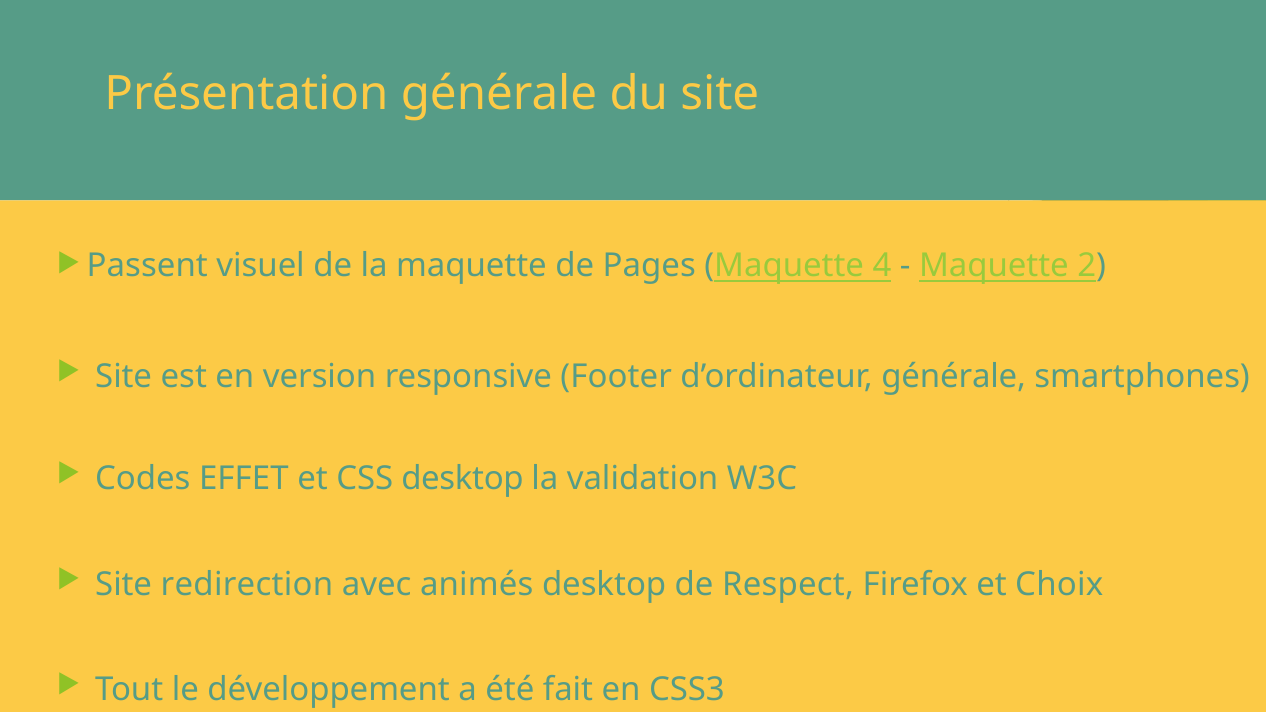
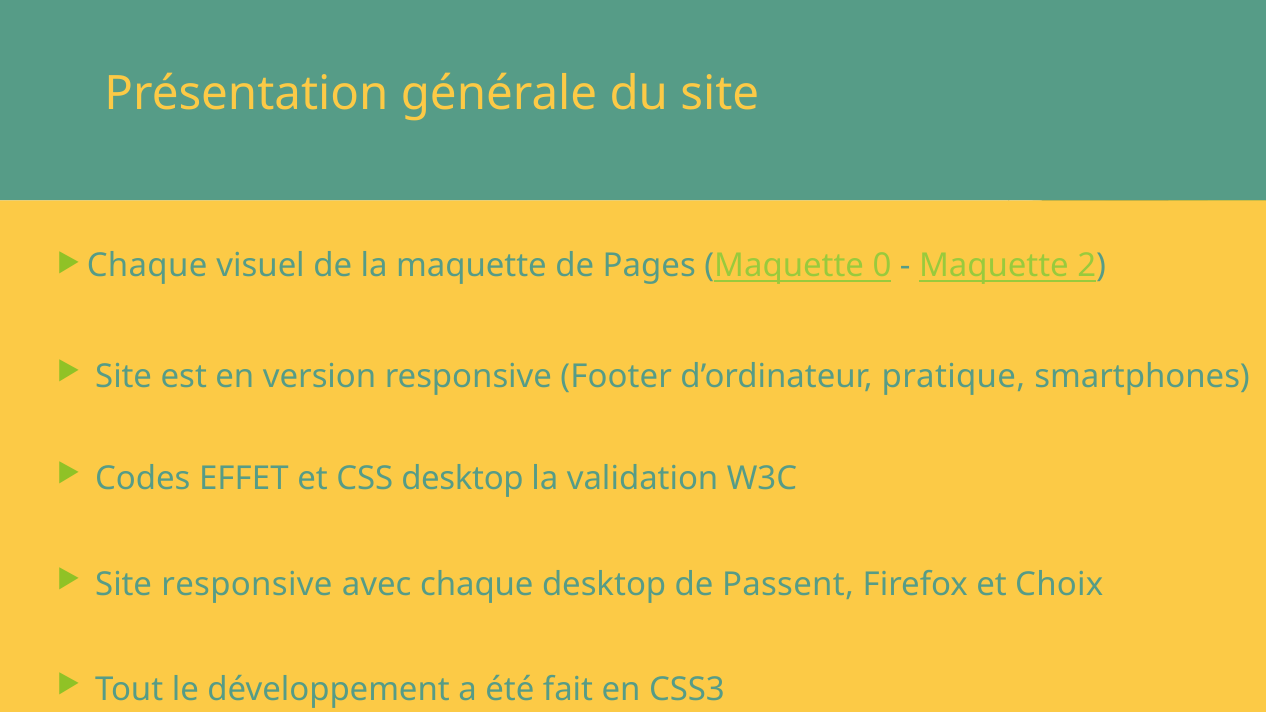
Passent at (147, 266): Passent -> Chaque
4: 4 -> 0
d’ordinateur générale: générale -> pratique
Site redirection: redirection -> responsive
avec animés: animés -> chaque
Respect: Respect -> Passent
